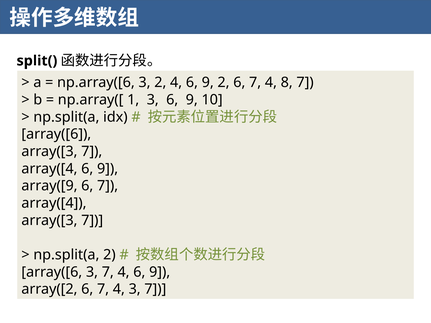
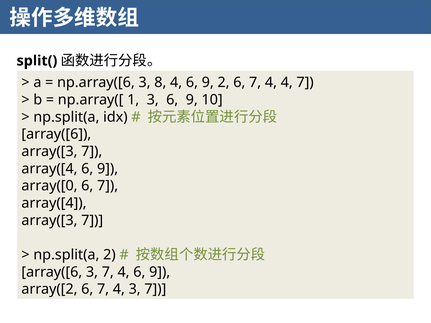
3 2: 2 -> 8
4 8: 8 -> 4
array([9: array([9 -> array([0
